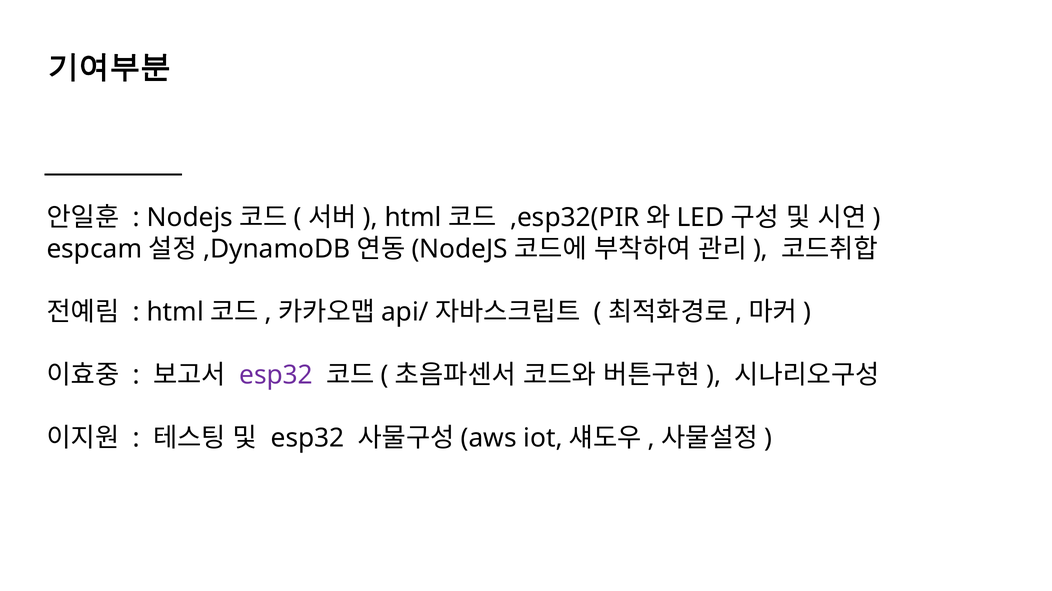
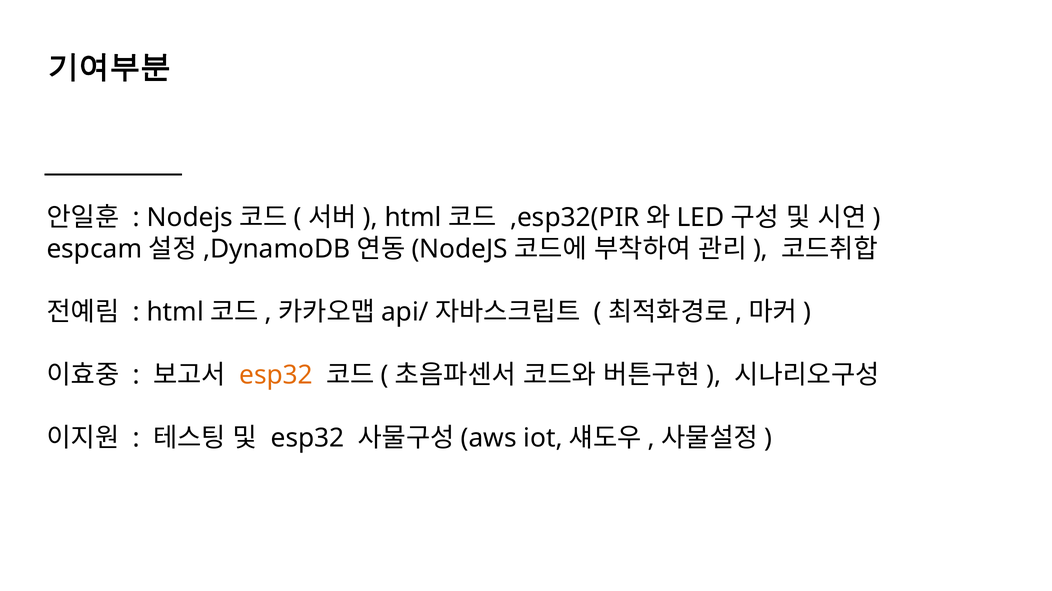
esp32 at (276, 376) colour: purple -> orange
